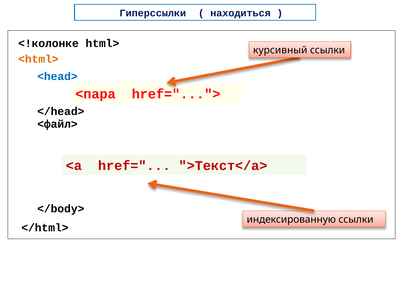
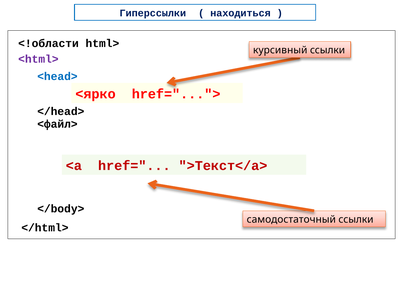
<!колонке: <!колонке -> <!области
<html> colour: orange -> purple
<пара: <пара -> <ярко
индексированную: индексированную -> самодостаточный
